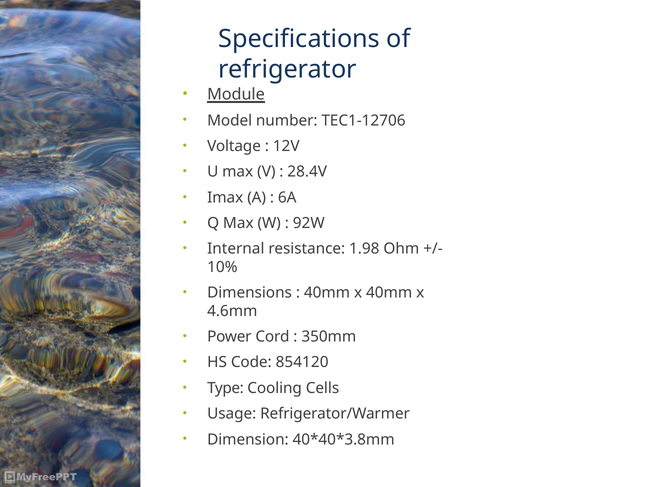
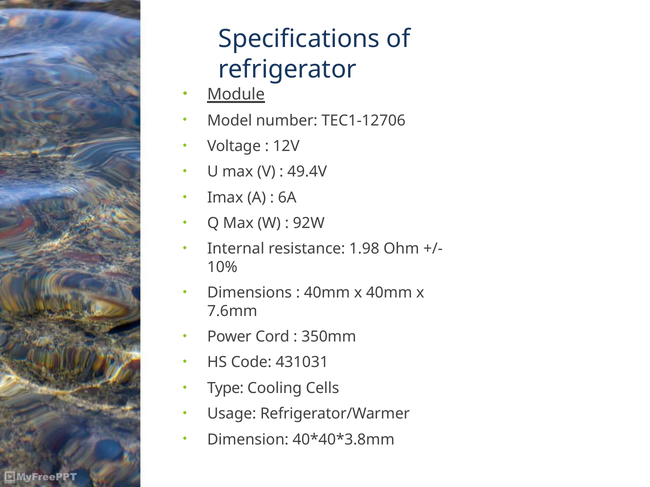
28.4V: 28.4V -> 49.4V
4.6mm: 4.6mm -> 7.6mm
854120: 854120 -> 431031
